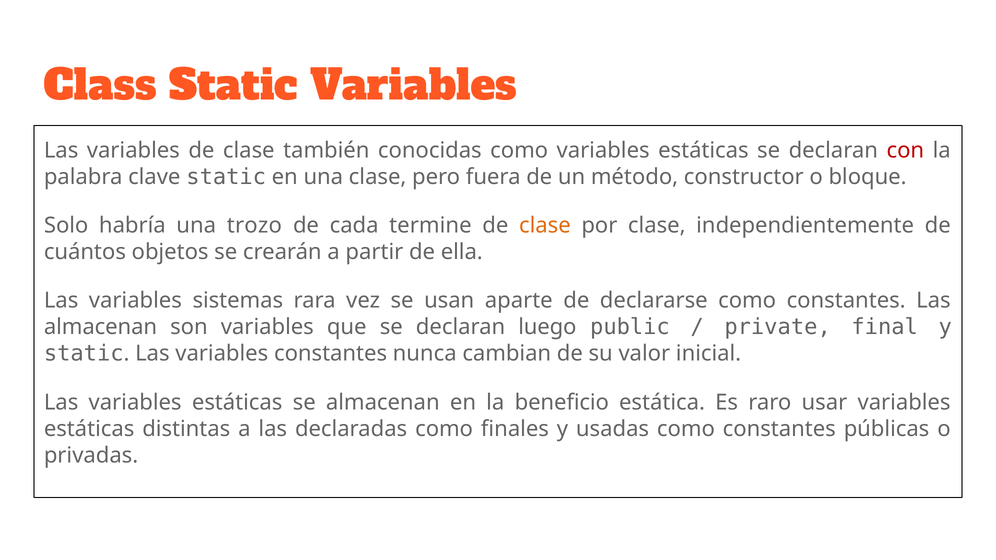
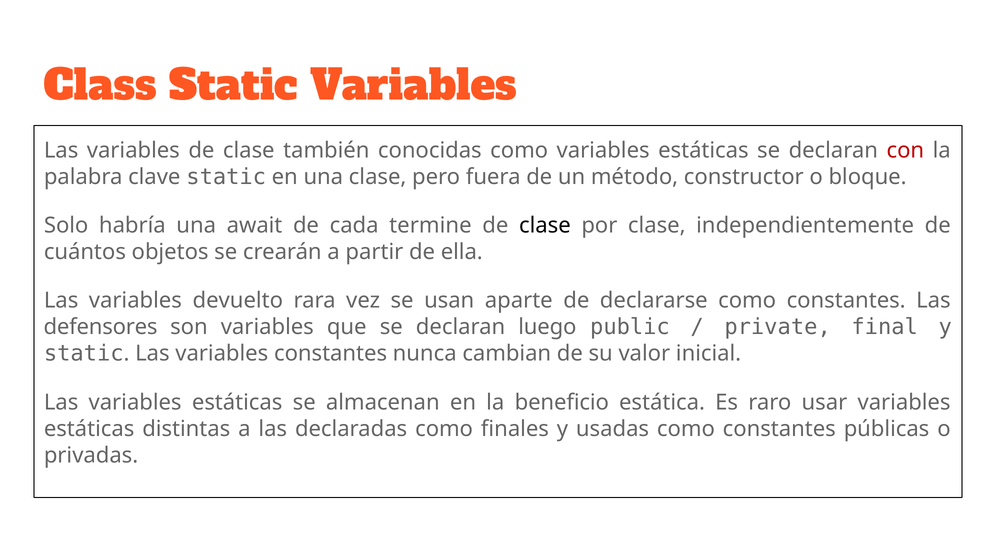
trozo: trozo -> await
clase at (545, 226) colour: orange -> black
sistemas: sistemas -> devuelto
almacenan at (101, 327): almacenan -> defensores
